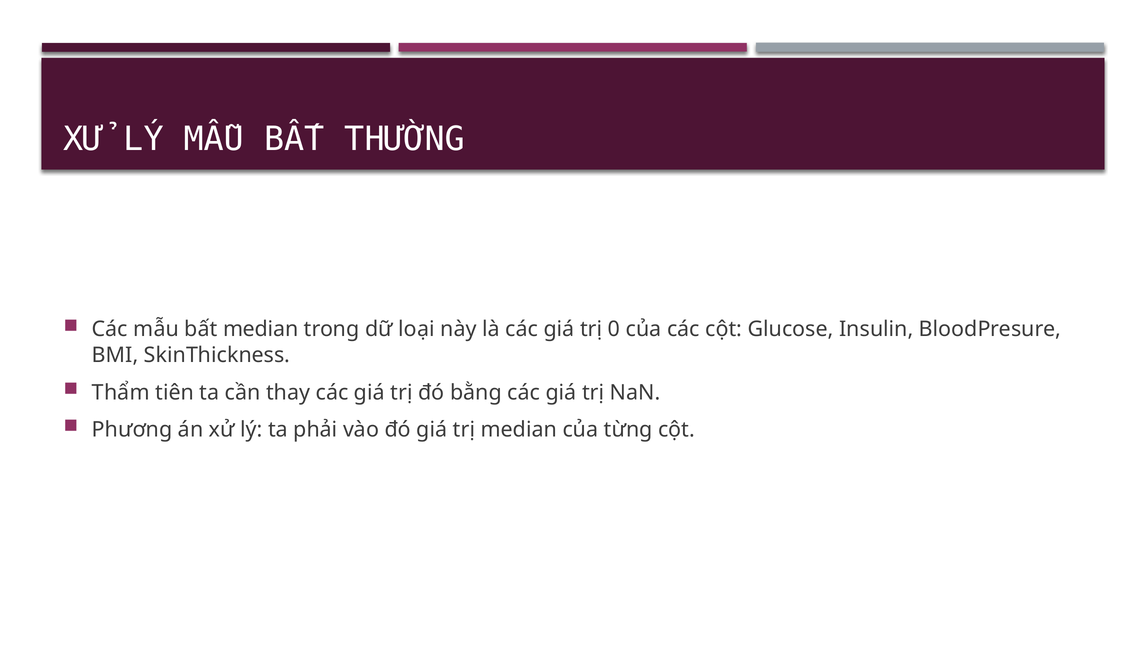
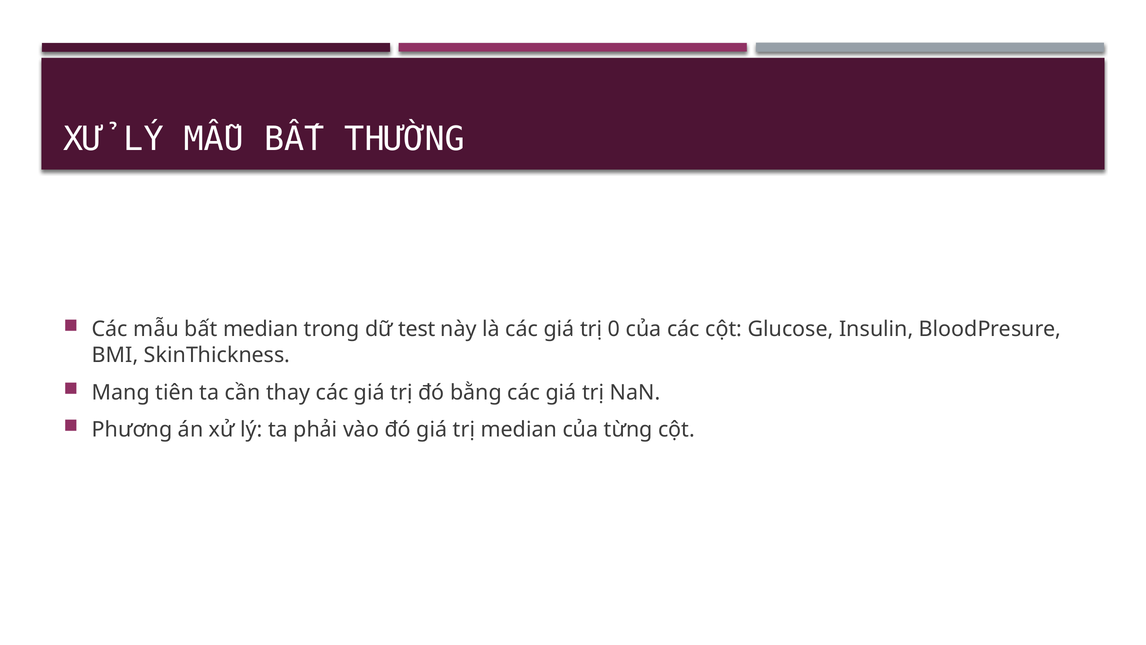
loại: loại -> test
Thẩm: Thẩm -> Mang
